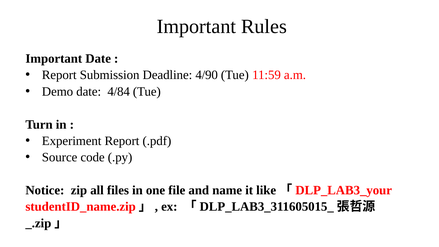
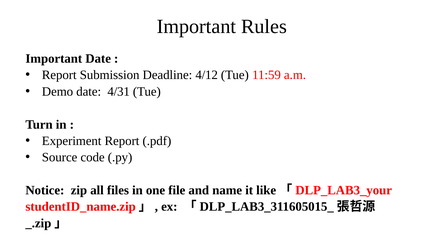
4/90: 4/90 -> 4/12
4/84: 4/84 -> 4/31
